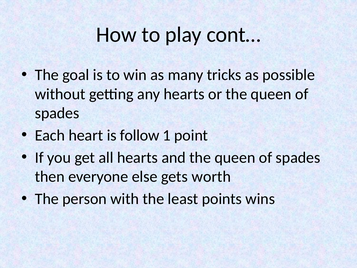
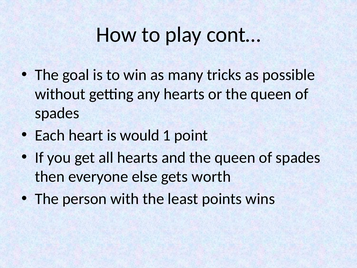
follow: follow -> would
